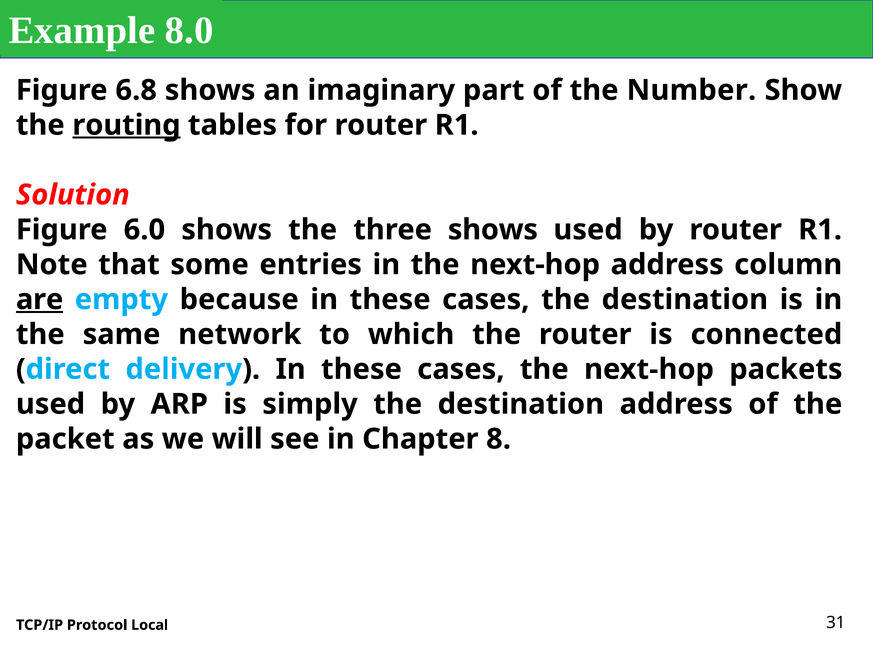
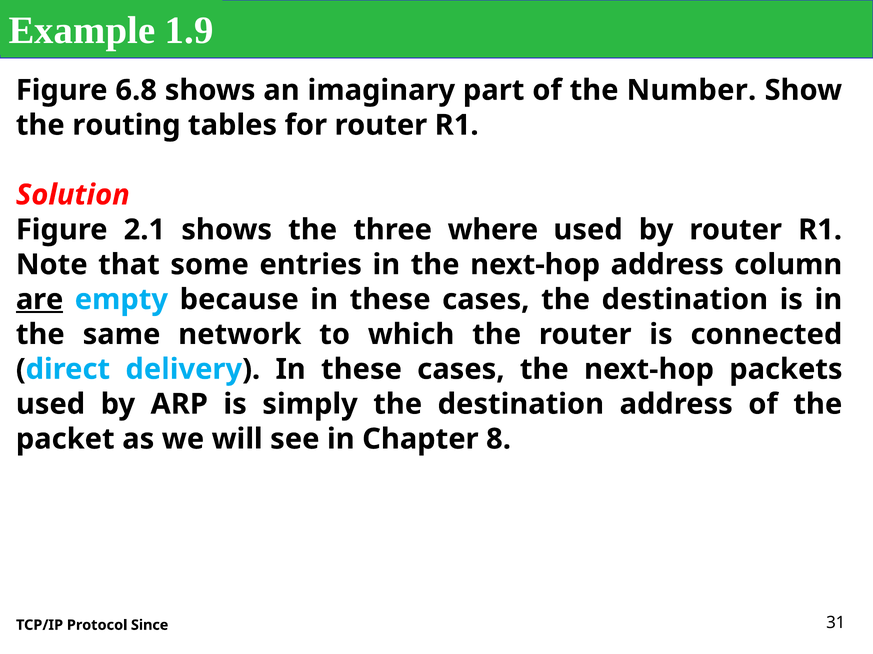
8.0: 8.0 -> 1.9
routing underline: present -> none
6.0: 6.0 -> 2.1
three shows: shows -> where
Local: Local -> Since
